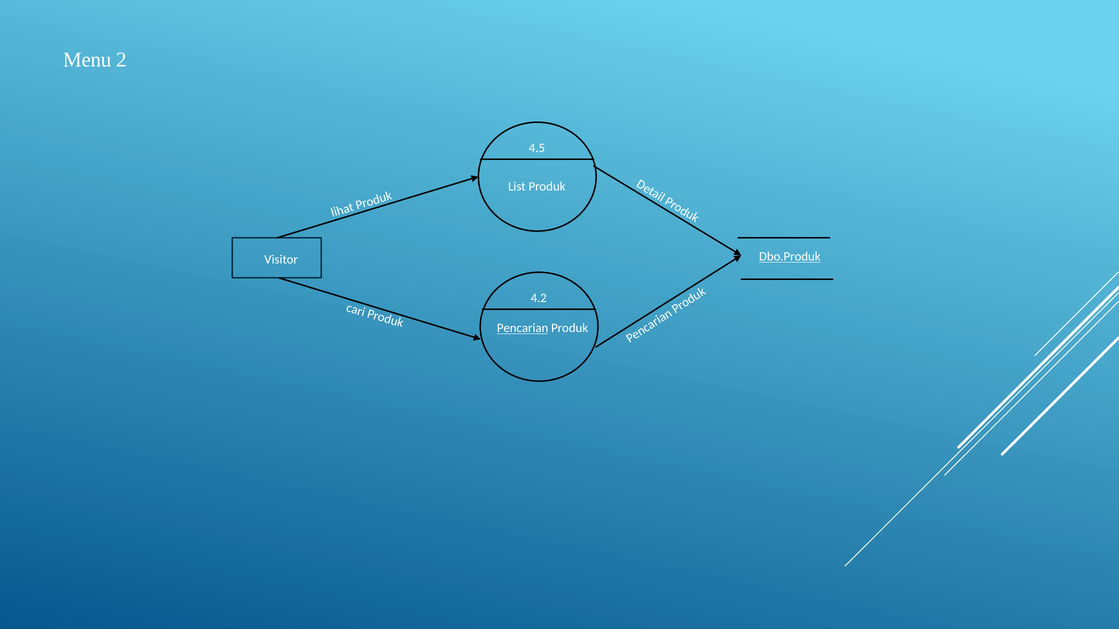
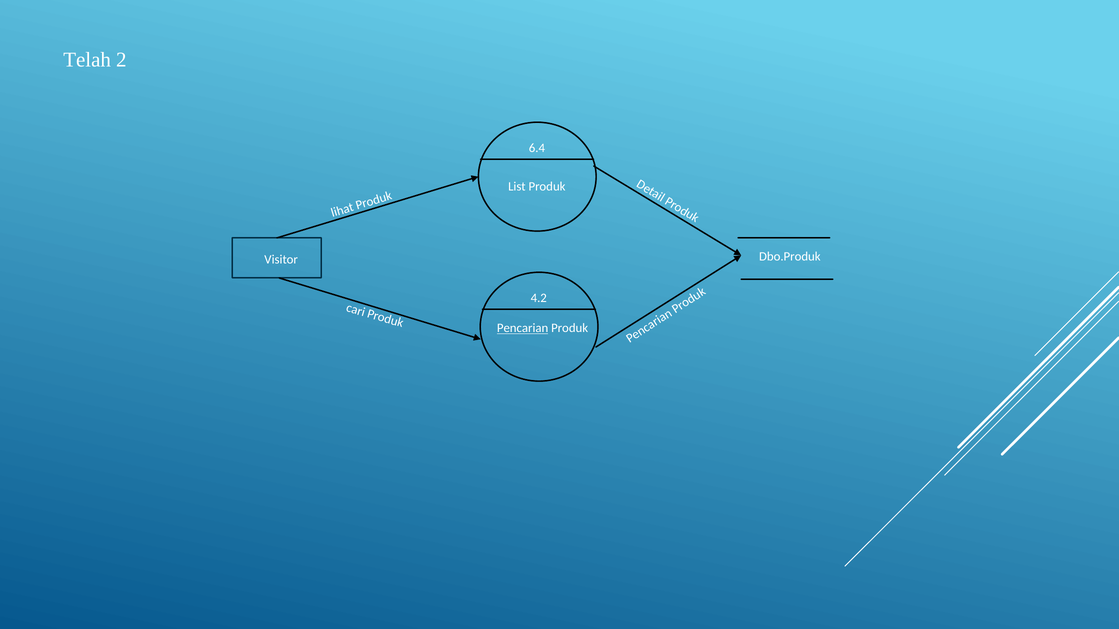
Menu: Menu -> Telah
4.5: 4.5 -> 6.4
Dbo.Produk underline: present -> none
